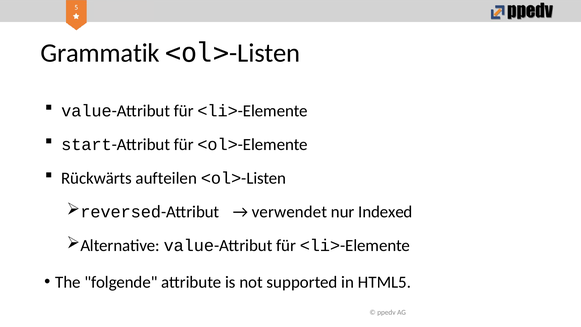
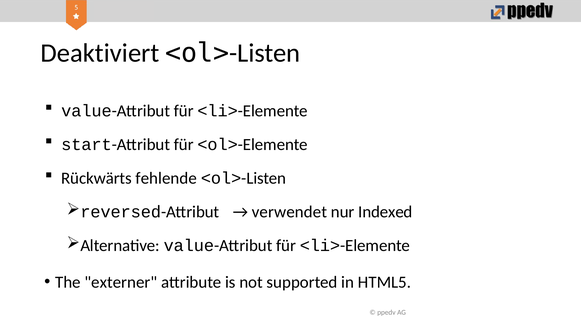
Grammatik: Grammatik -> Deaktiviert
aufteilen: aufteilen -> fehlende
folgende: folgende -> externer
